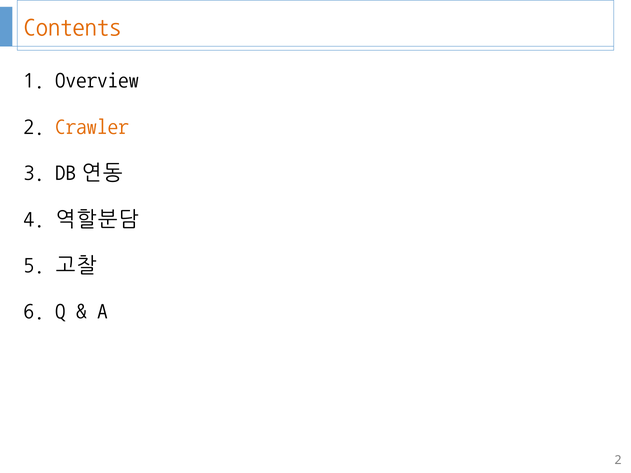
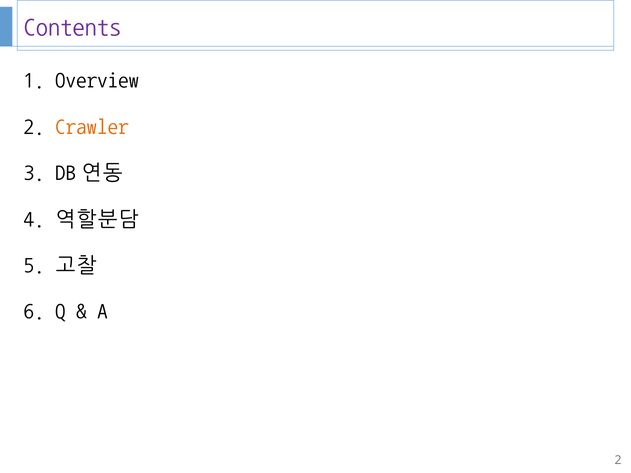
Contents colour: orange -> purple
